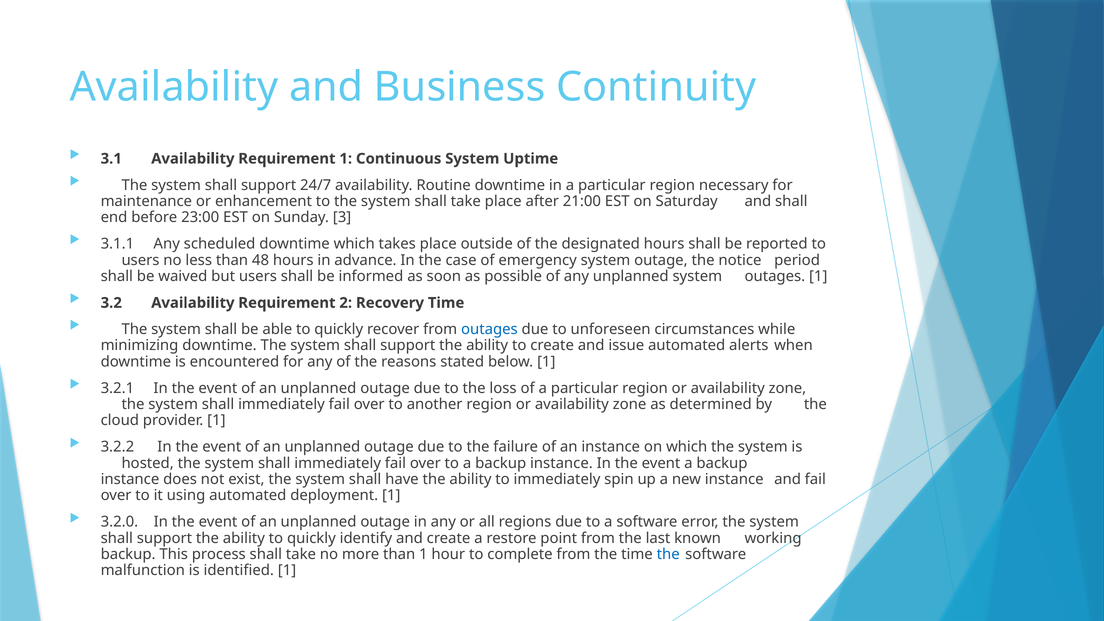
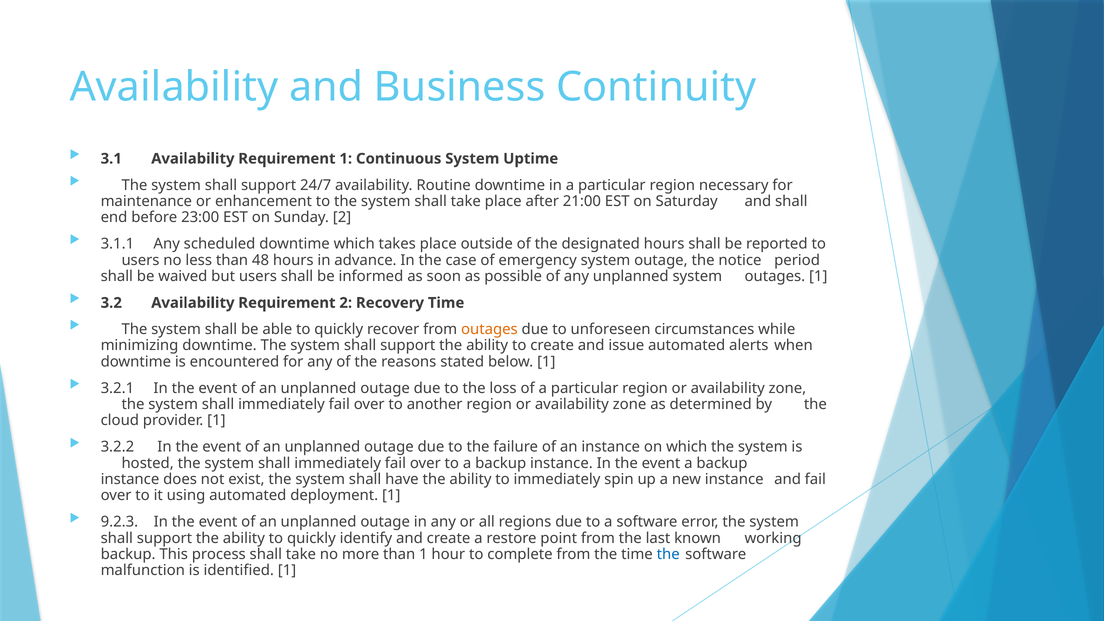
Sunday 3: 3 -> 2
outages at (489, 329) colour: blue -> orange
3.2.0: 3.2.0 -> 9.2.3
